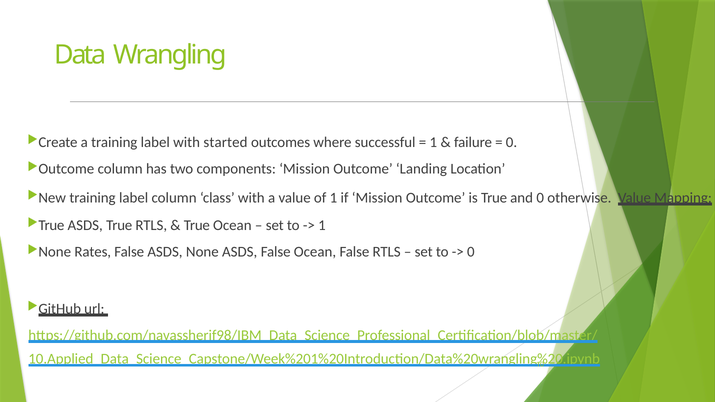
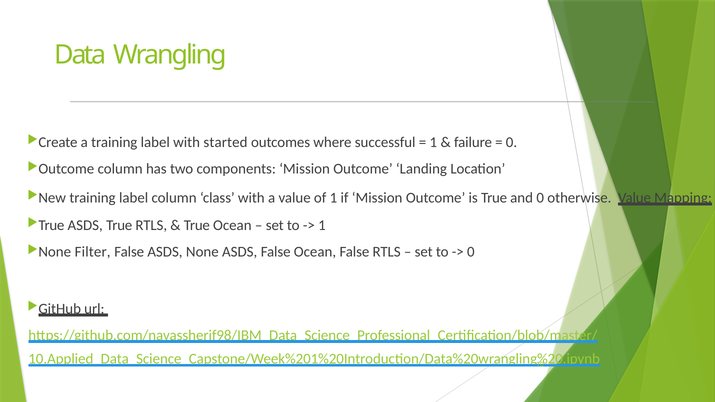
Rates: Rates -> Filter
